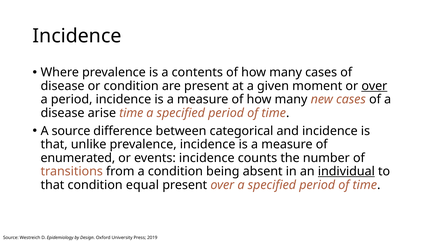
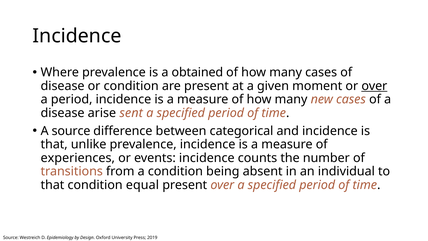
contents: contents -> obtained
arise time: time -> sent
enumerated: enumerated -> experiences
individual underline: present -> none
